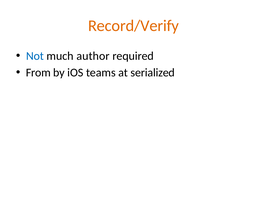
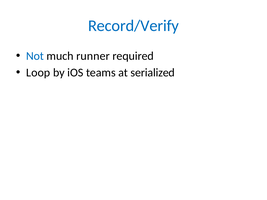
Record/Verify colour: orange -> blue
author: author -> runner
From: From -> Loop
